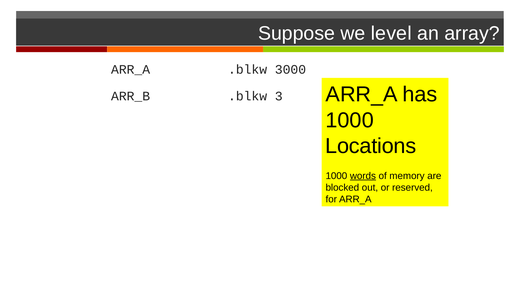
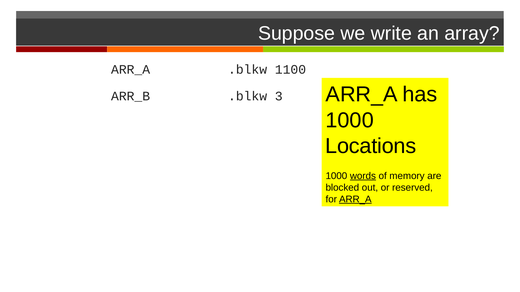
level: level -> write
3000: 3000 -> 1100
ARR_A at (355, 200) underline: none -> present
